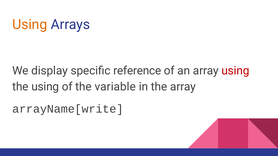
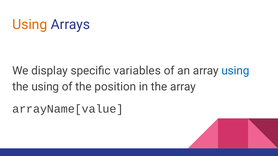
reference: reference -> variables
using at (235, 71) colour: red -> blue
variable: variable -> position
arrayName[write: arrayName[write -> arrayName[value
